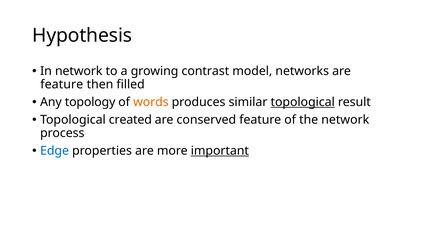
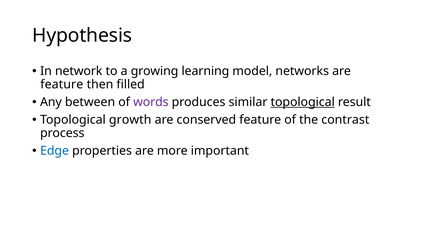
contrast: contrast -> learning
topology: topology -> between
words colour: orange -> purple
created: created -> growth
the network: network -> contrast
important underline: present -> none
